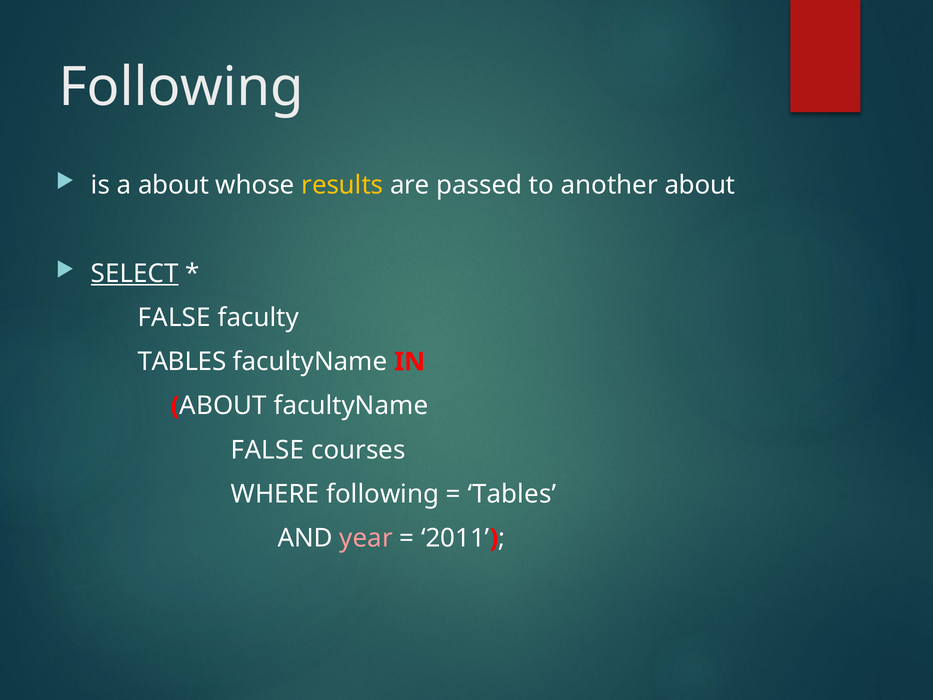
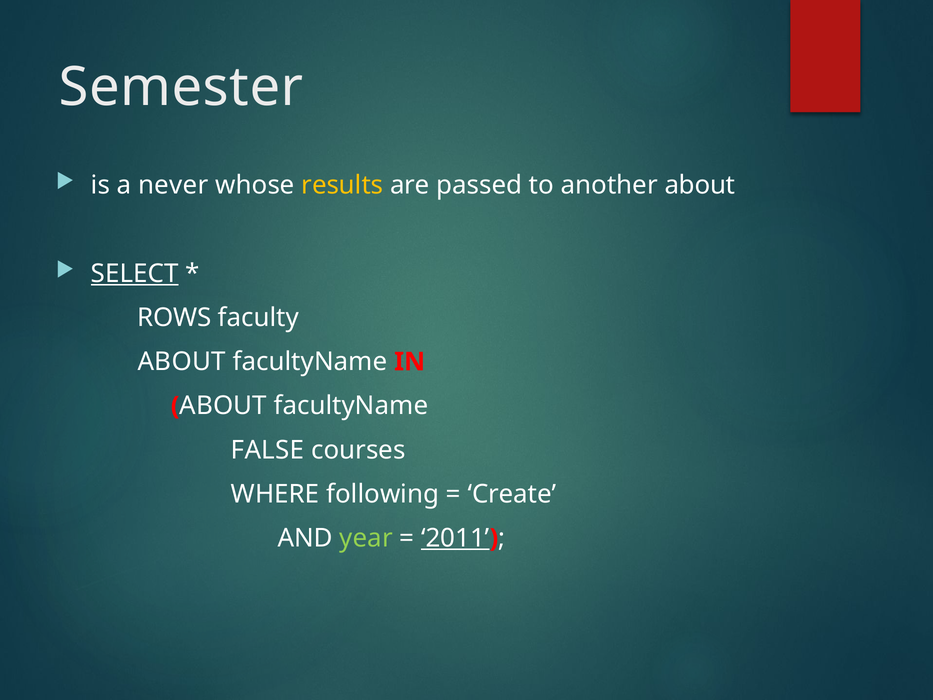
Following at (181, 87): Following -> Semester
a about: about -> never
FALSE at (174, 318): FALSE -> ROWS
TABLES at (182, 362): TABLES -> ABOUT
Tables at (512, 494): Tables -> Create
year colour: pink -> light green
2011 underline: none -> present
